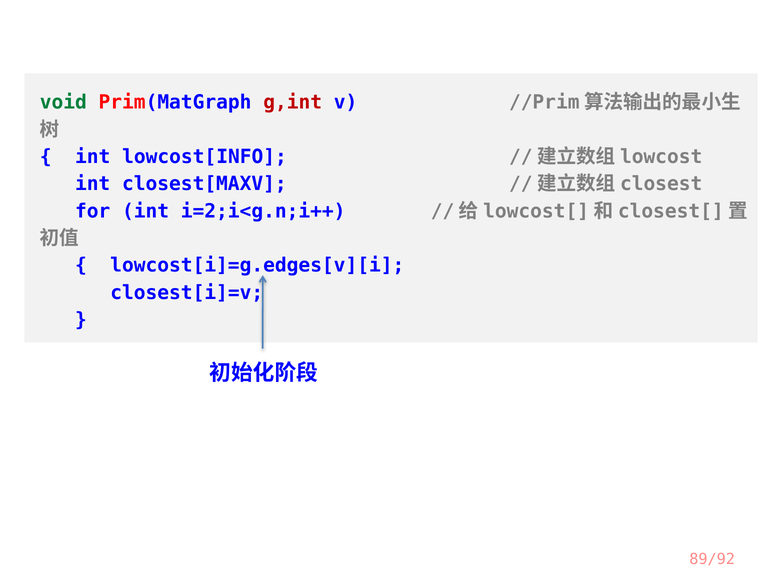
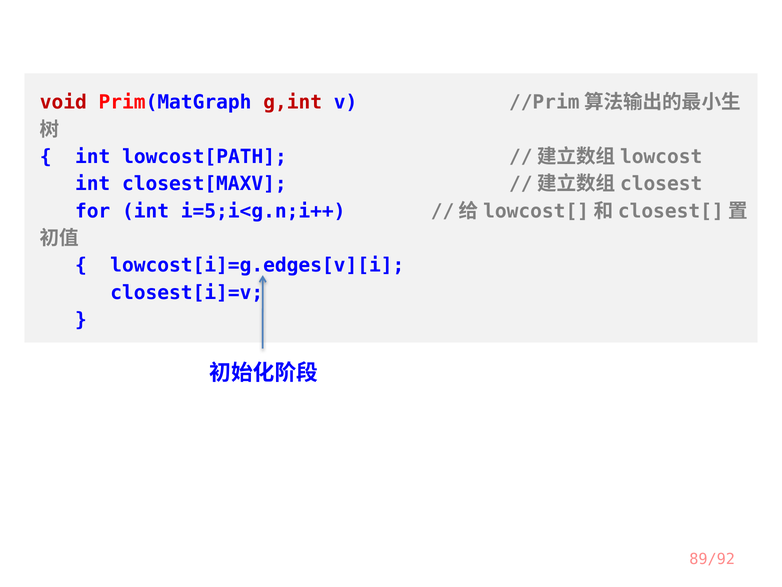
void colour: green -> red
lowcost[INFO: lowcost[INFO -> lowcost[PATH
i=2;i<g.n;i++: i=2;i<g.n;i++ -> i=5;i<g.n;i++
